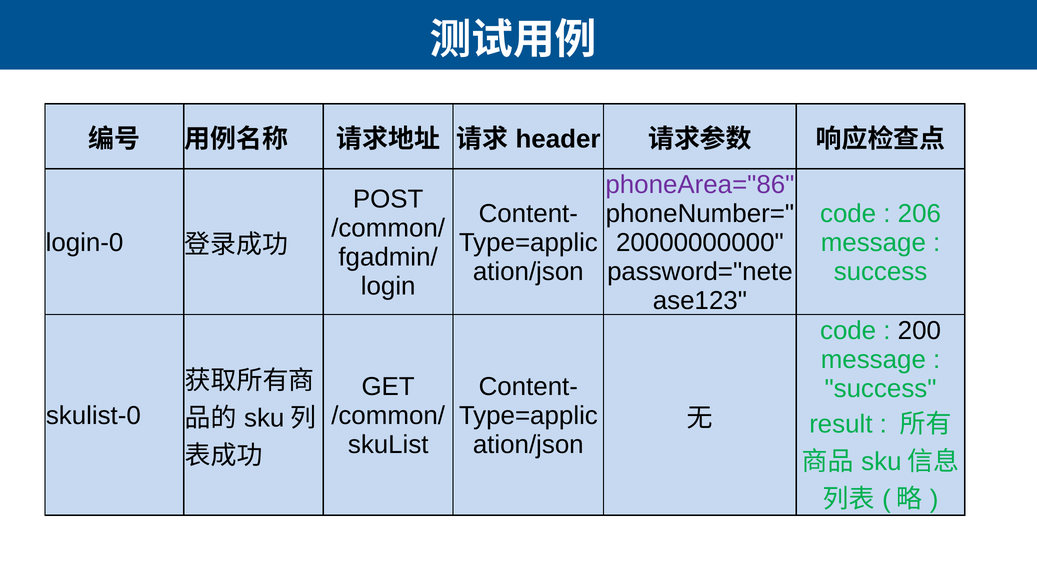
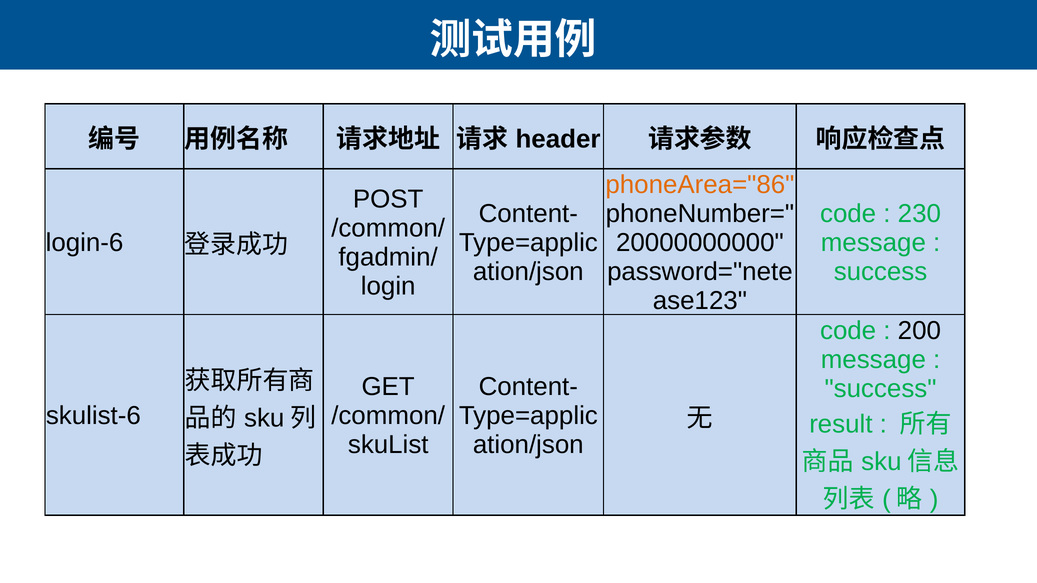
phoneArea="86 colour: purple -> orange
206: 206 -> 230
login-0: login-0 -> login-6
skulist-0: skulist-0 -> skulist-6
